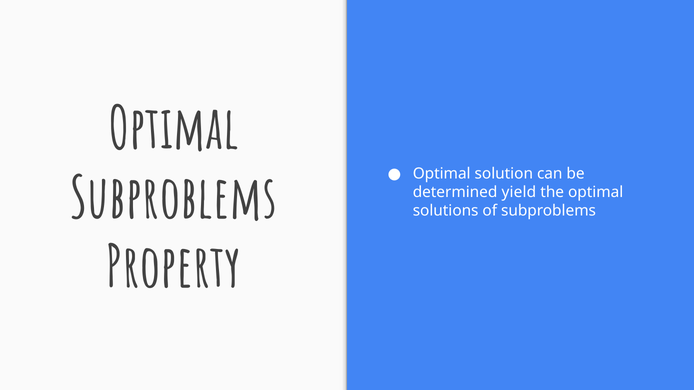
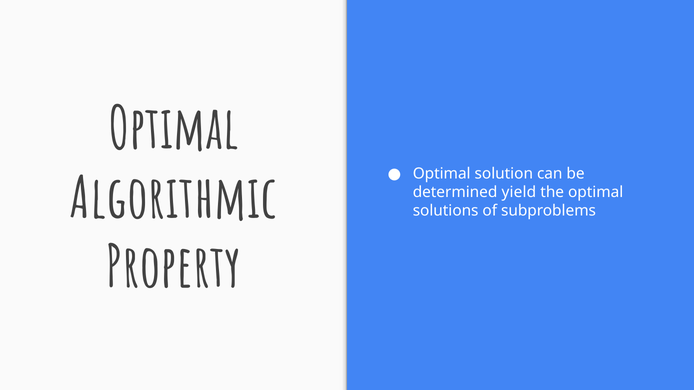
Subproblems at (173, 199): Subproblems -> Algorithmic
